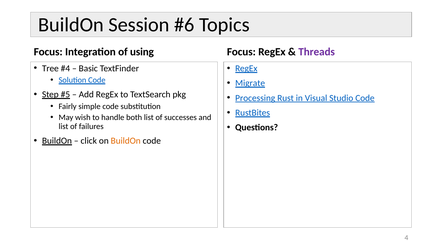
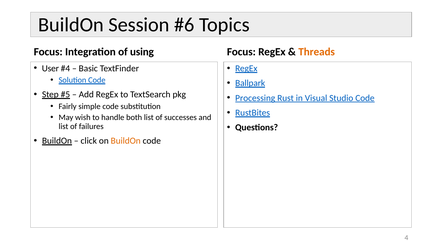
Threads colour: purple -> orange
Tree: Tree -> User
Migrate: Migrate -> Ballpark
